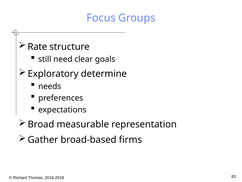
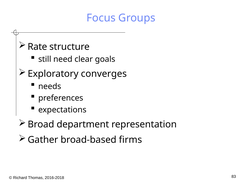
determine: determine -> converges
measurable: measurable -> department
